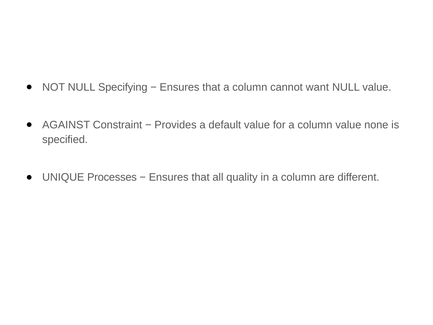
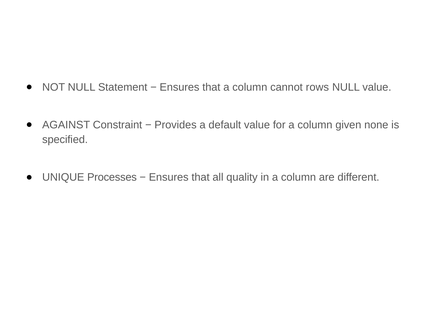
Specifying: Specifying -> Statement
want: want -> rows
column value: value -> given
